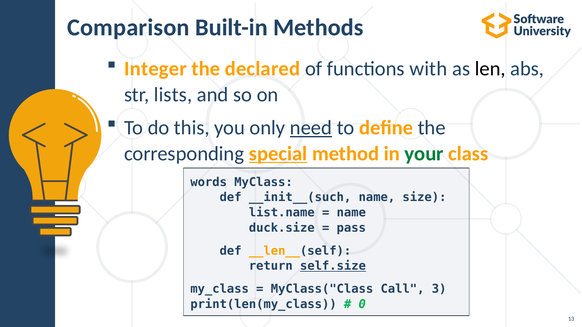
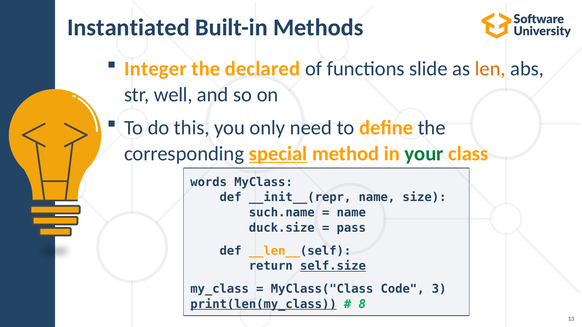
Comparison: Comparison -> Instantiated
with: with -> slide
len colour: black -> orange
lists: lists -> well
need underline: present -> none
__init__(such: __init__(such -> __init__(repr
list.name: list.name -> such.name
Call: Call -> Code
print(len(my_class underline: none -> present
0: 0 -> 8
